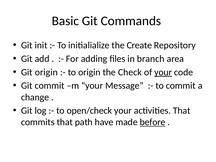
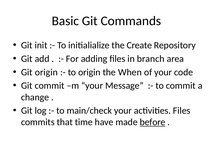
Check: Check -> When
your at (163, 72) underline: present -> none
open/check: open/check -> main/check
activities That: That -> Files
path: path -> time
